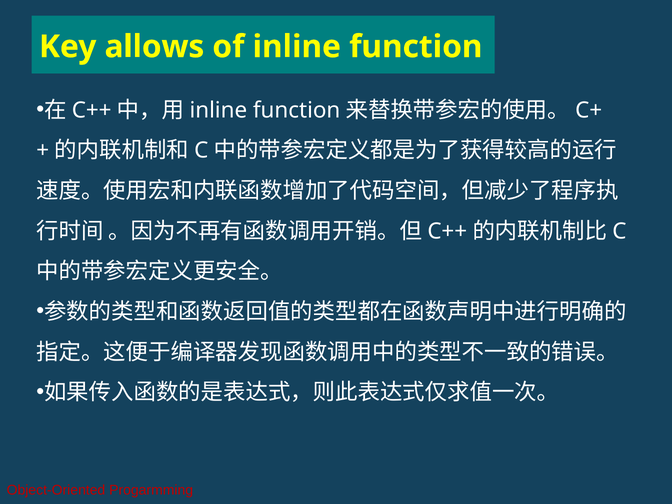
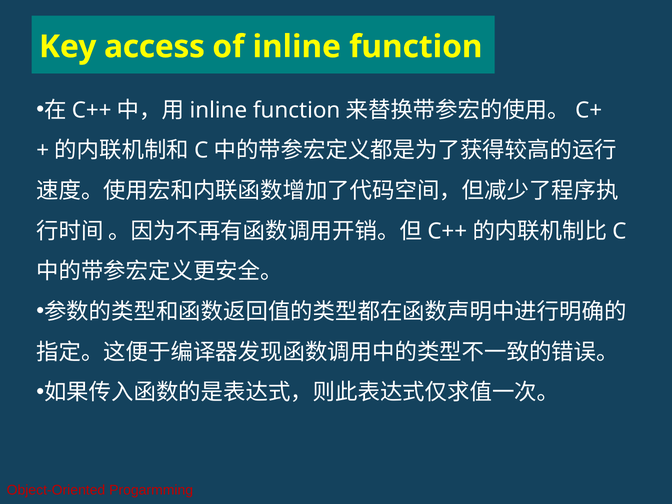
allows: allows -> access
